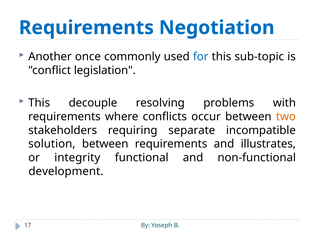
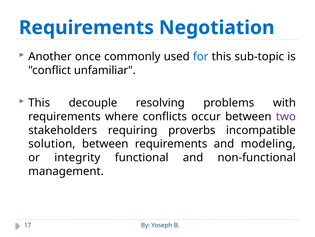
legislation: legislation -> unfamiliar
two colour: orange -> purple
separate: separate -> proverbs
illustrates: illustrates -> modeling
development: development -> management
